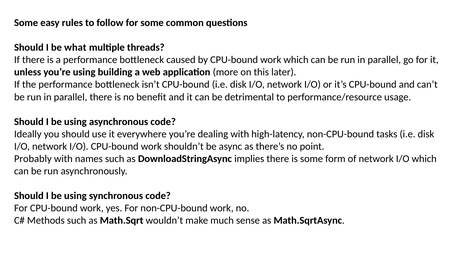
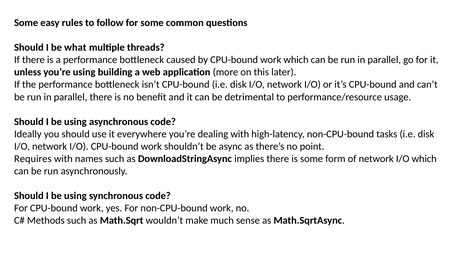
Probably: Probably -> Requires
